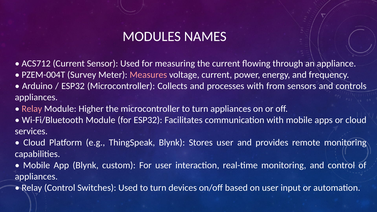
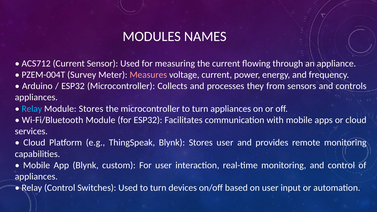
processes with: with -> they
Relay at (32, 109) colour: pink -> light blue
Module Higher: Higher -> Stores
